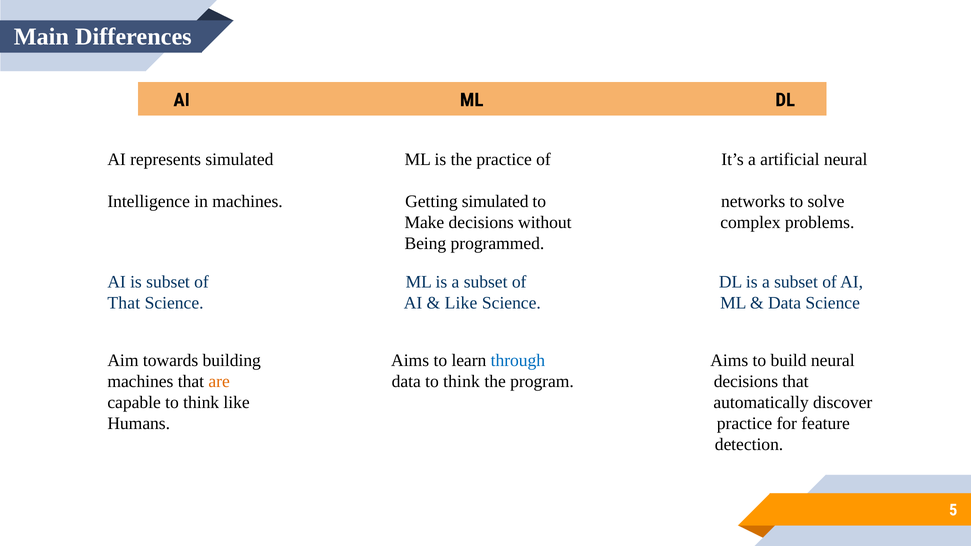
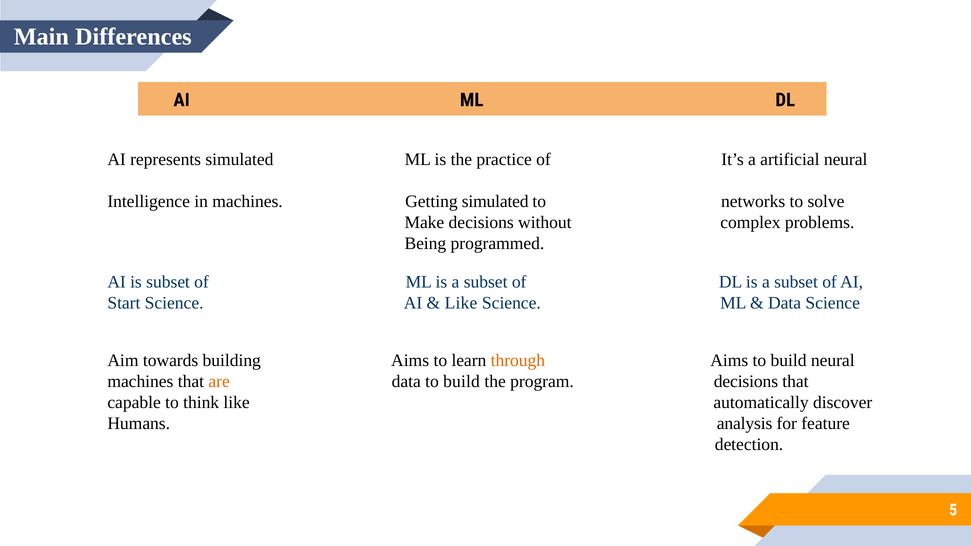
That at (124, 303): That -> Start
through colour: blue -> orange
data to think: think -> build
Humans practice: practice -> analysis
